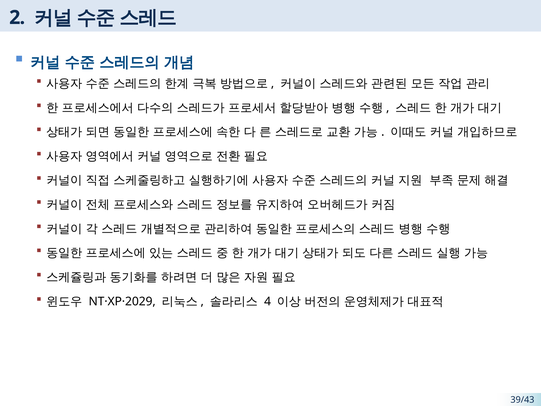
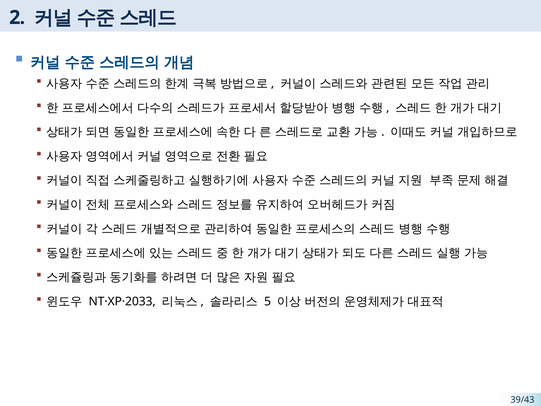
NT·XP·2029: NT·XP·2029 -> NT·XP·2033
4: 4 -> 5
